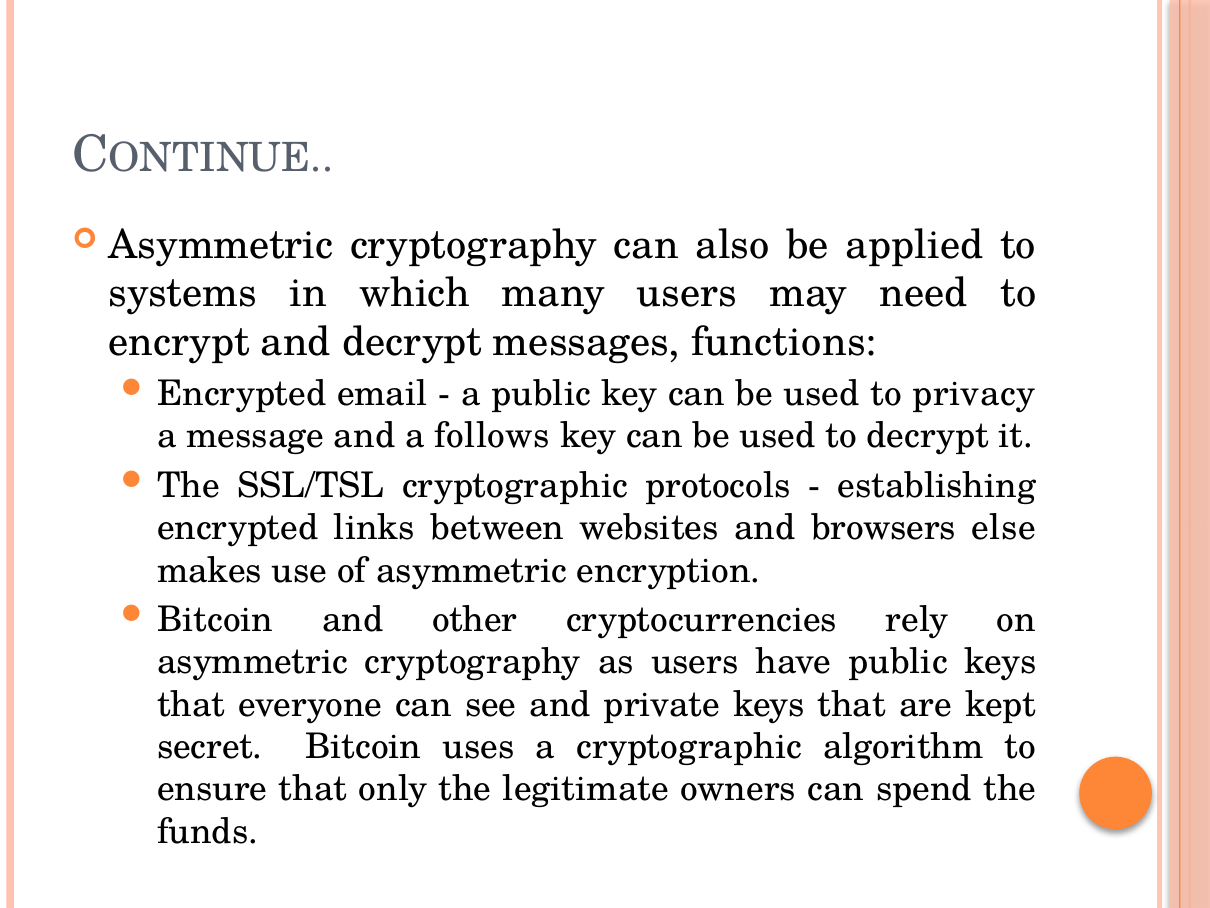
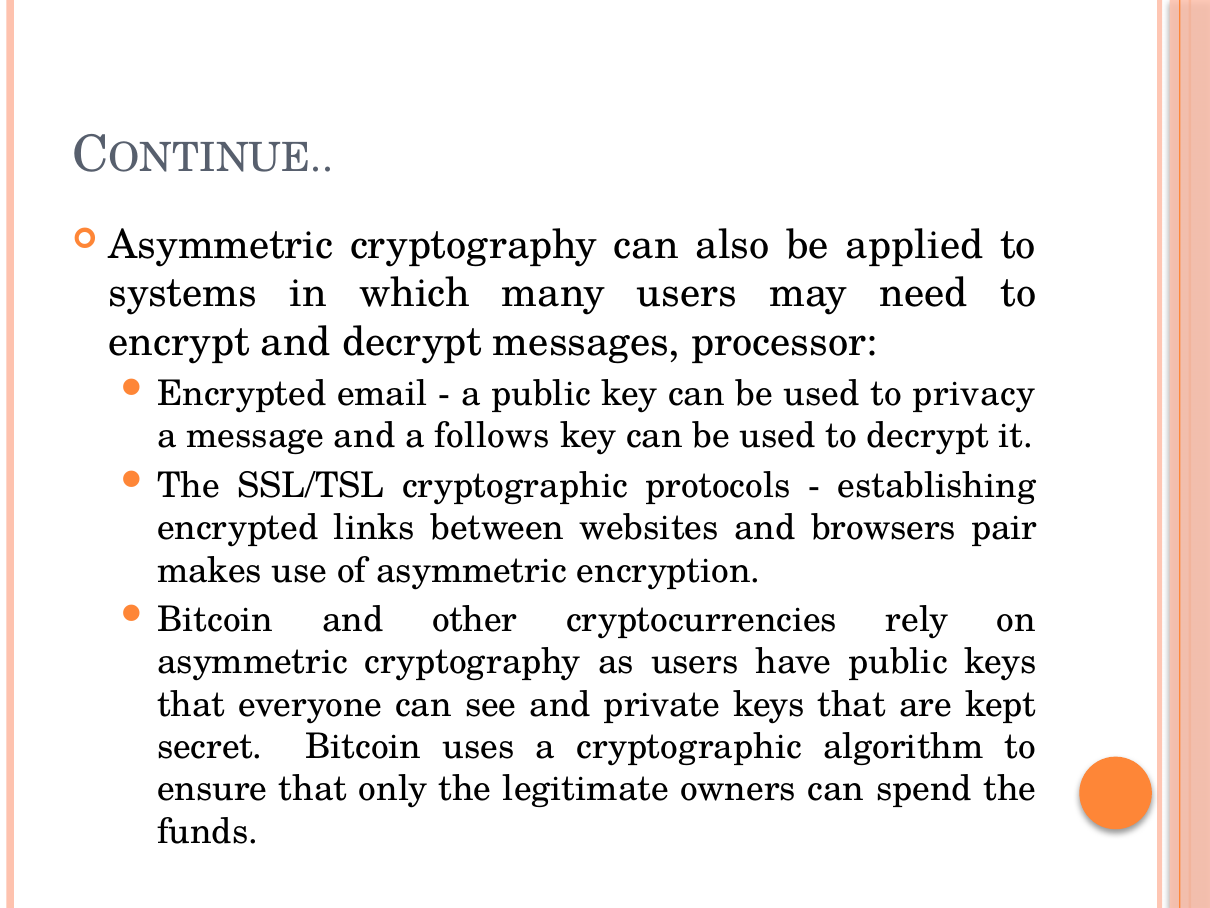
functions: functions -> processor
else: else -> pair
